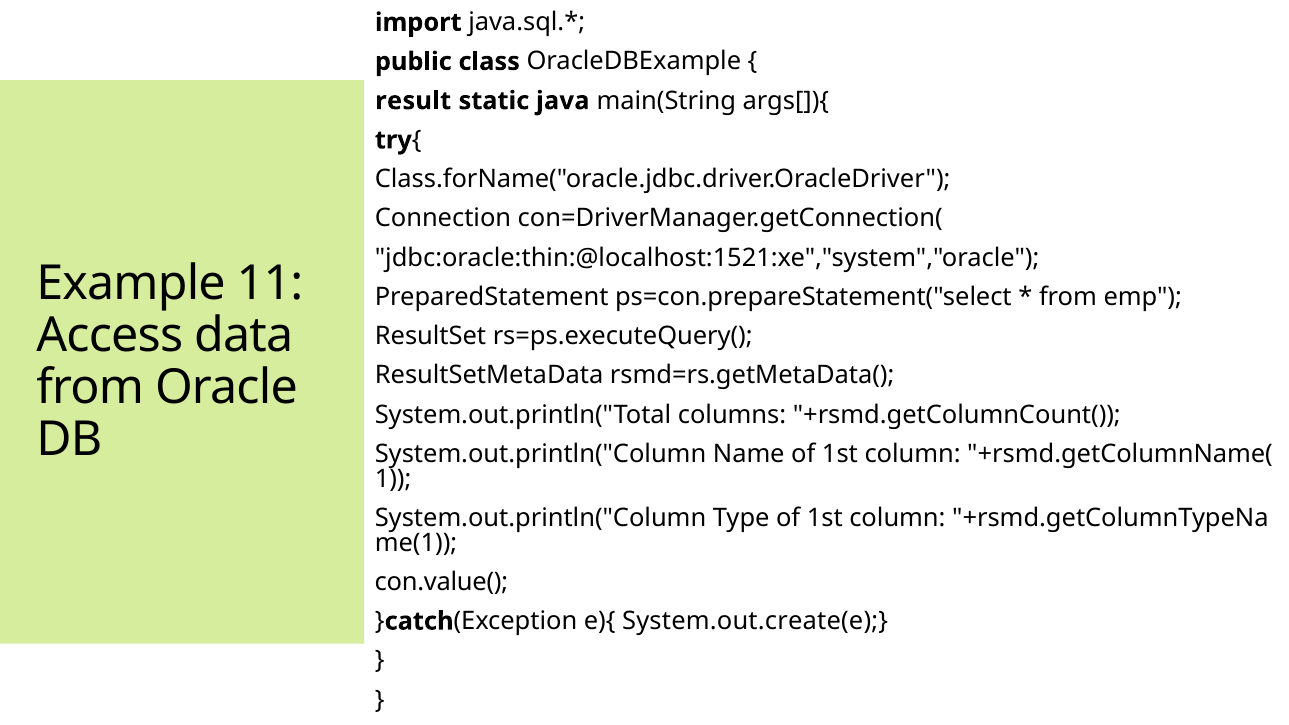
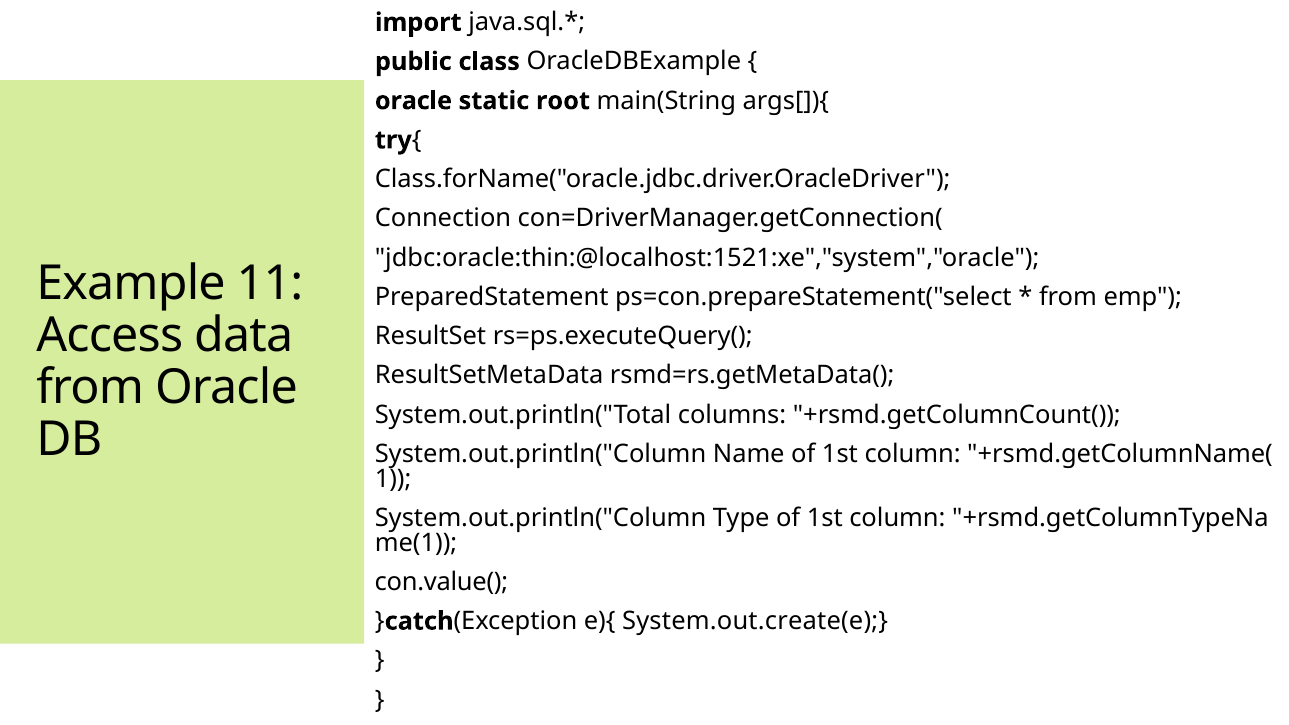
result at (413, 101): result -> oracle
java: java -> root
